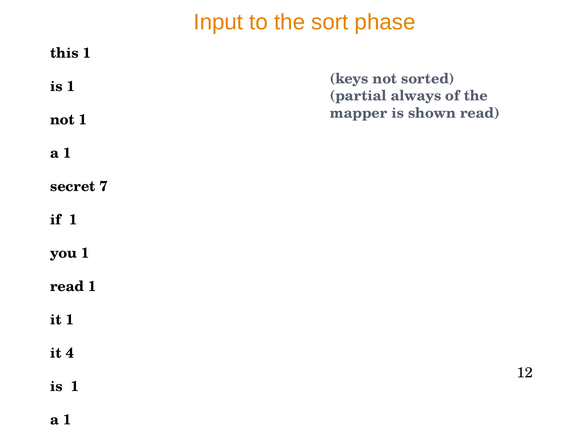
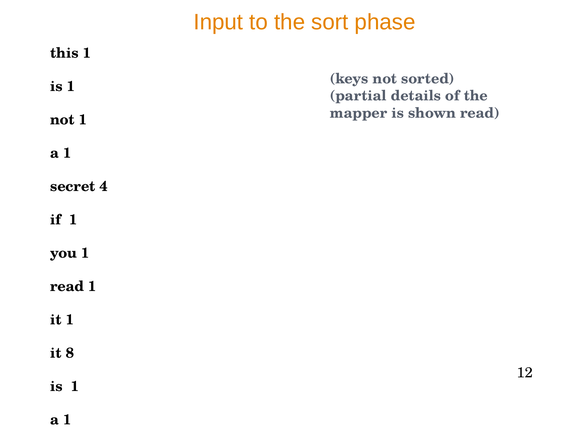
always: always -> details
7: 7 -> 4
4: 4 -> 8
